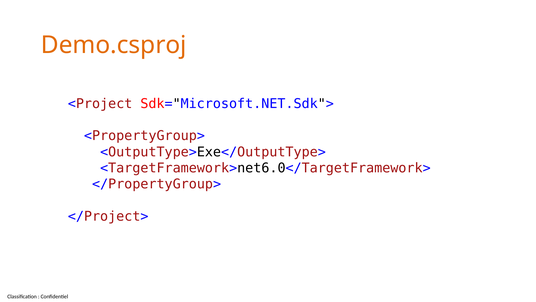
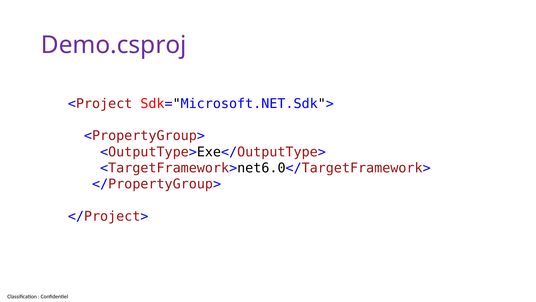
Demo.csproj colour: orange -> purple
